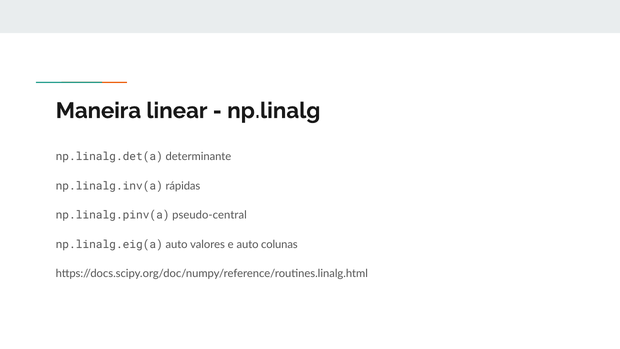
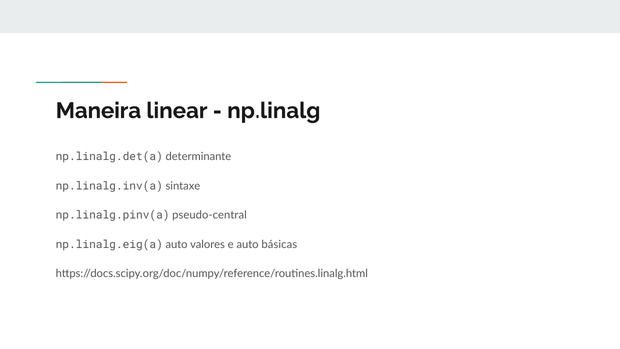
rápidas: rápidas -> sintaxe
colunas: colunas -> básicas
